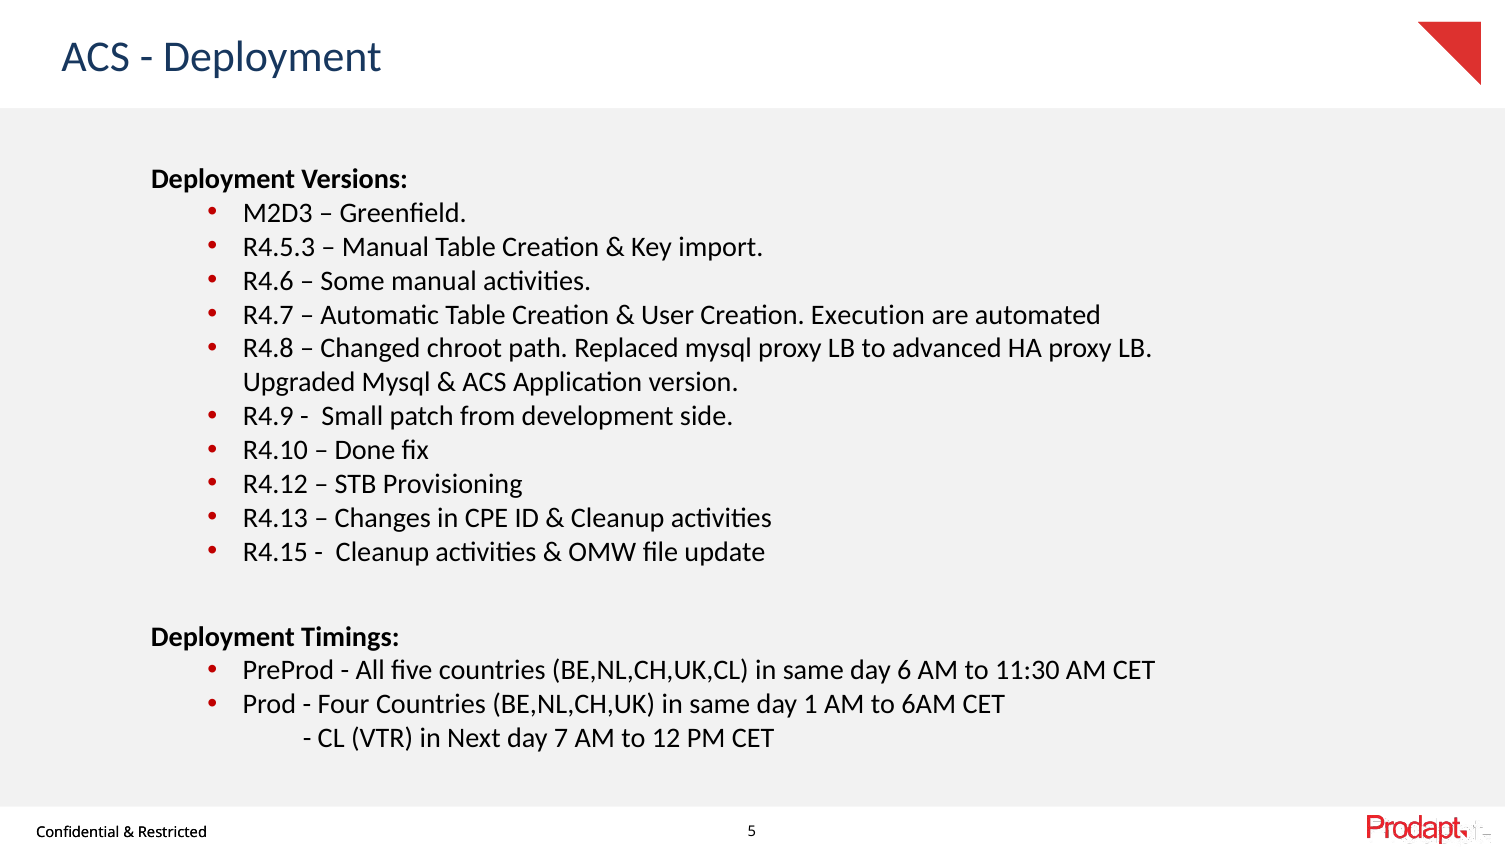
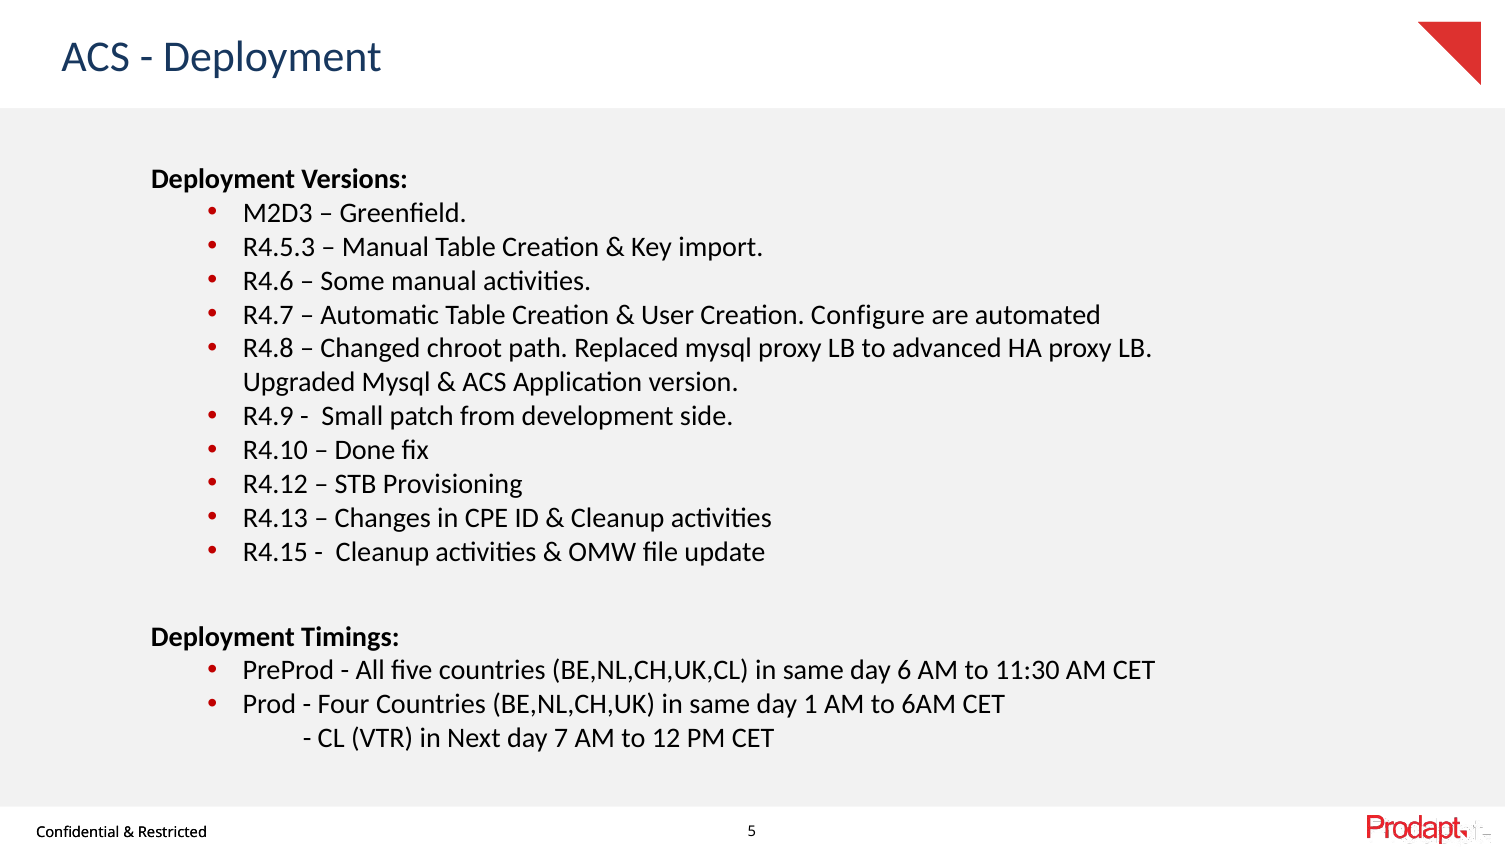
Execution: Execution -> Configure
